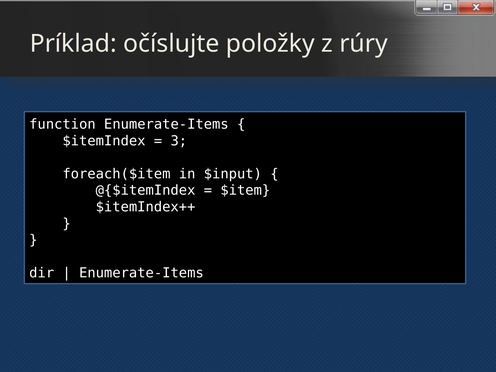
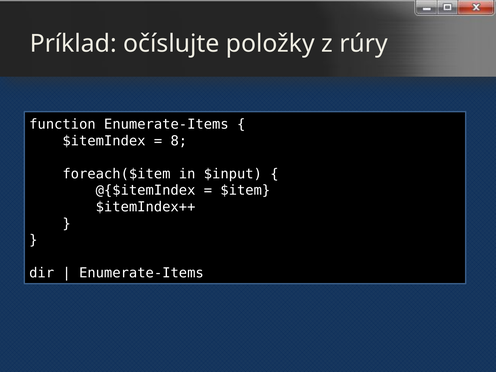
3: 3 -> 8
